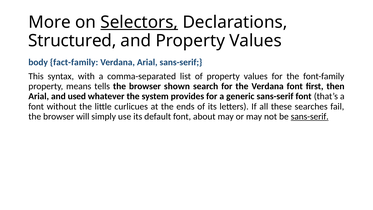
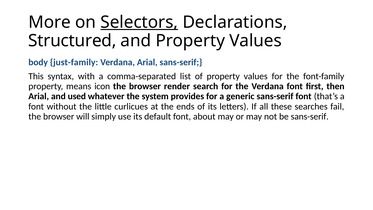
fact-family: fact-family -> just-family
tells: tells -> icon
shown: shown -> render
sans-serif at (310, 116) underline: present -> none
